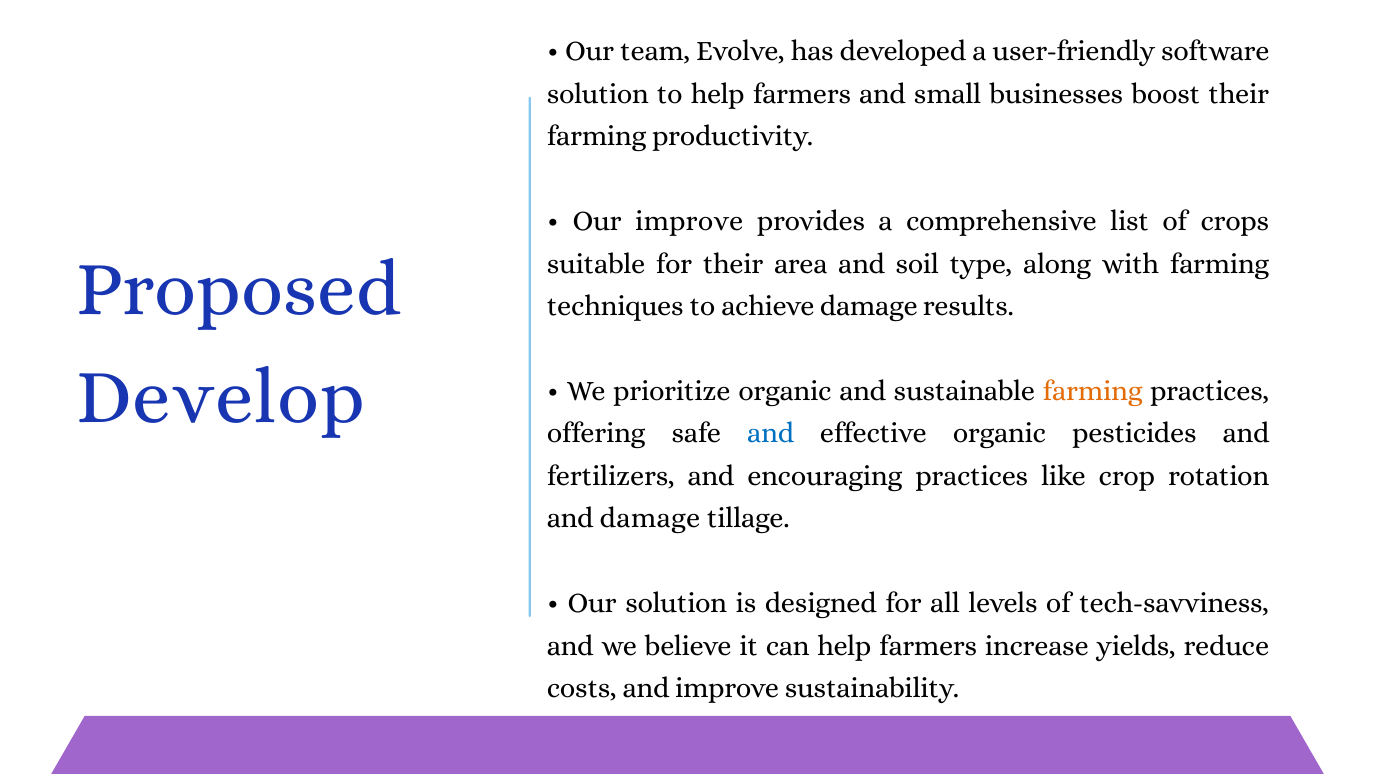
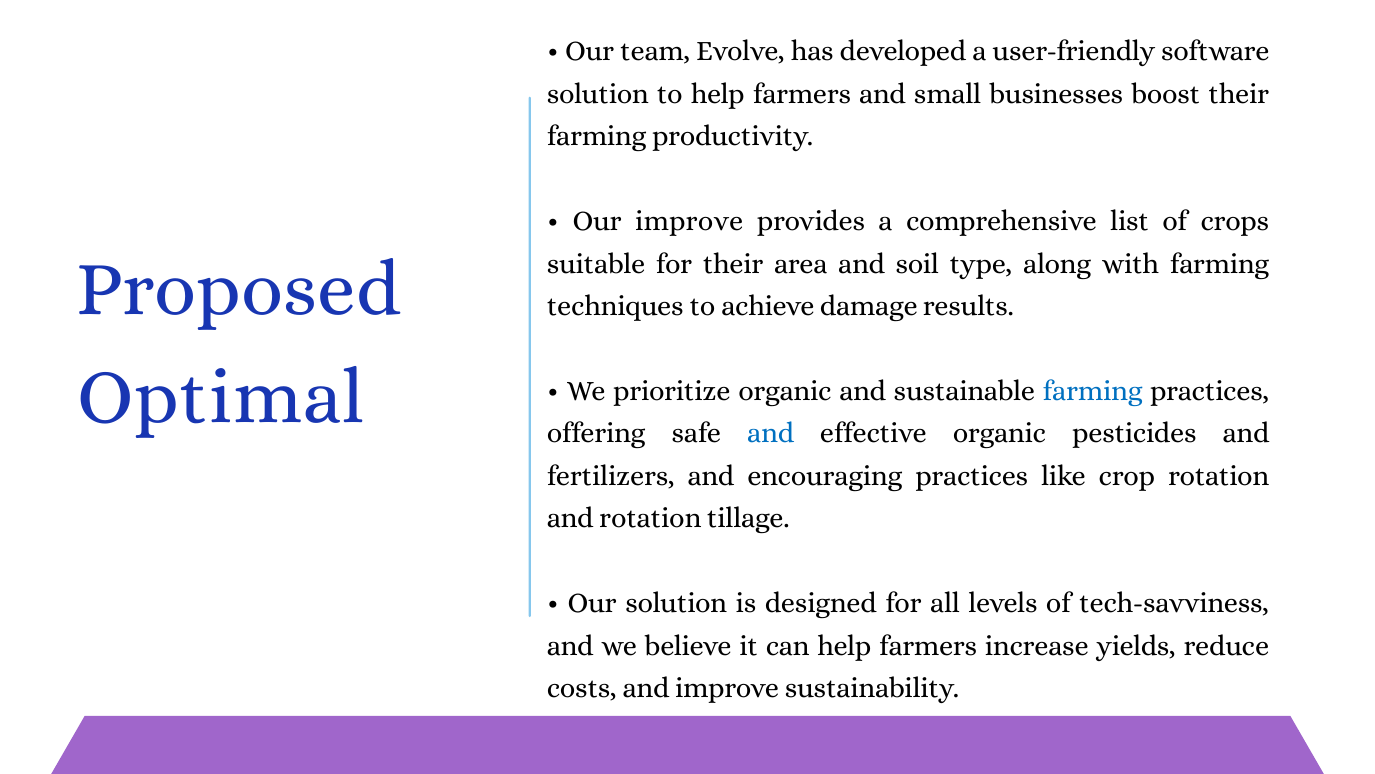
Develop: Develop -> Optimal
farming at (1093, 391) colour: orange -> blue
and damage: damage -> rotation
